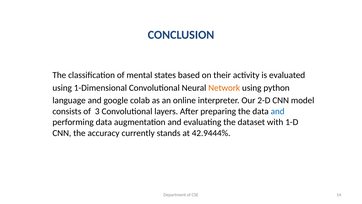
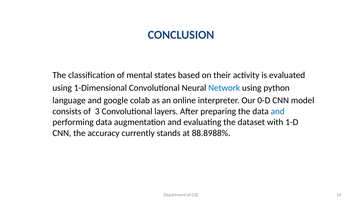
Network colour: orange -> blue
2-D: 2-D -> 0-D
42.9444%: 42.9444% -> 88.8988%
